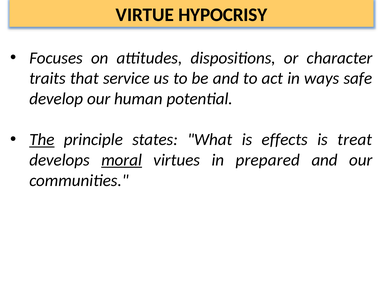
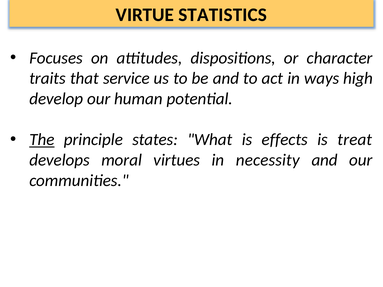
HYPOCRISY: HYPOCRISY -> STATISTICS
safe: safe -> high
moral underline: present -> none
prepared: prepared -> necessity
